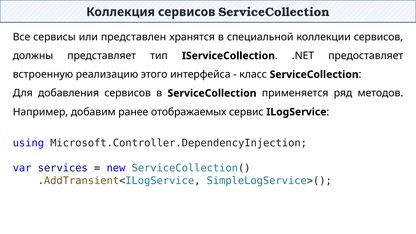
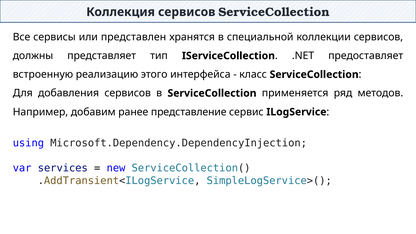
отображаемых: отображаемых -> представление
Microsoft.Controller.DependencyInjection: Microsoft.Controller.DependencyInjection -> Microsoft.Dependency.DependencyInjection
